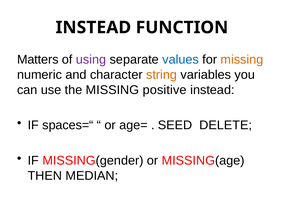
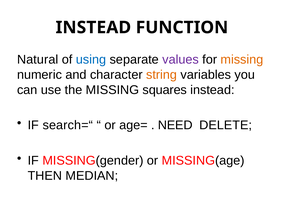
Matters: Matters -> Natural
using colour: purple -> blue
values colour: blue -> purple
positive: positive -> squares
spaces=“: spaces=“ -> search=“
SEED: SEED -> NEED
